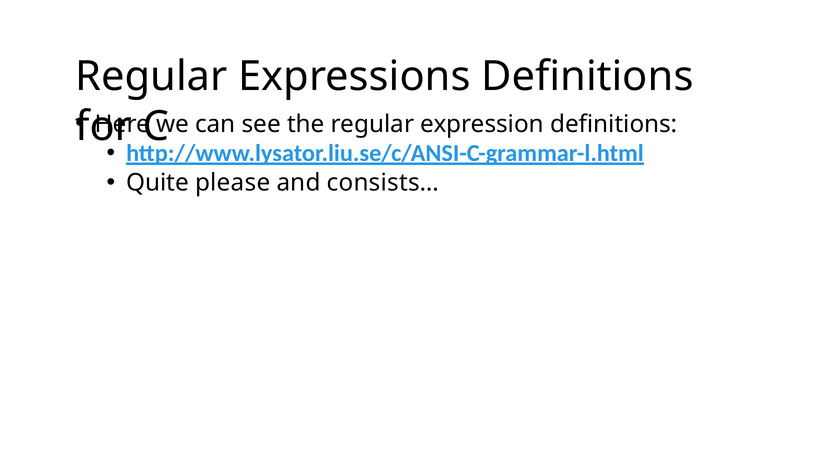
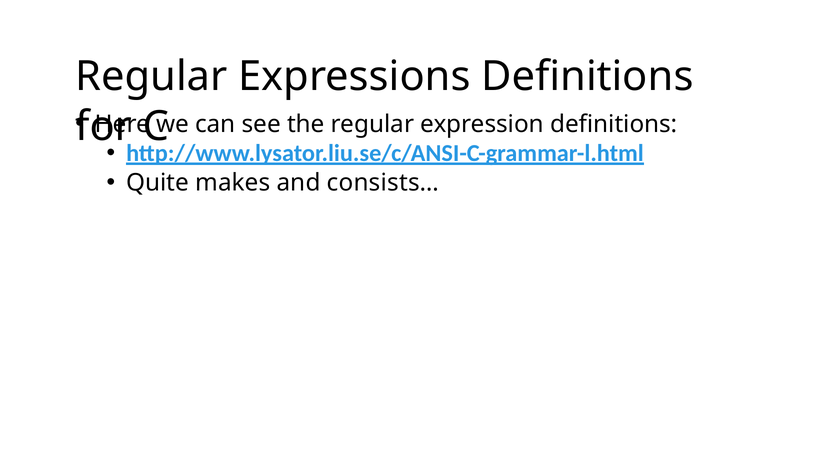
please: please -> makes
